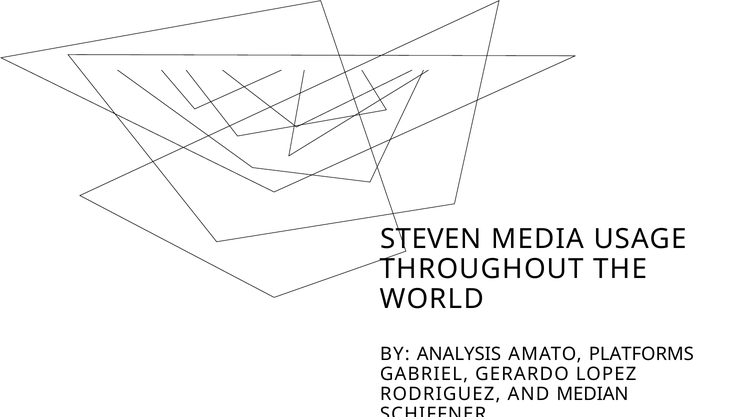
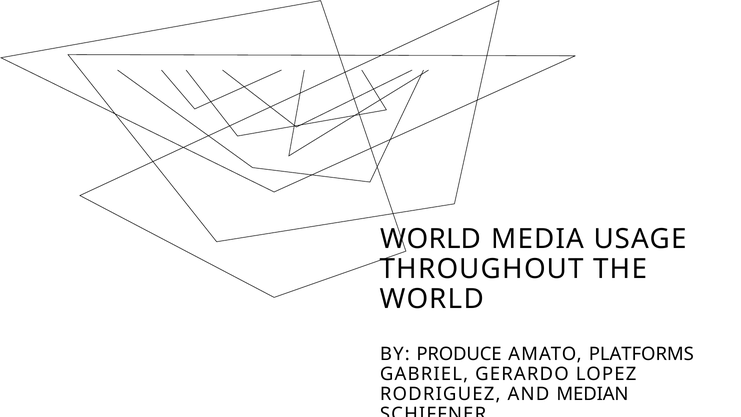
STEVEN at (431, 239): STEVEN -> WORLD
ANALYSIS: ANALYSIS -> PRODUCE
